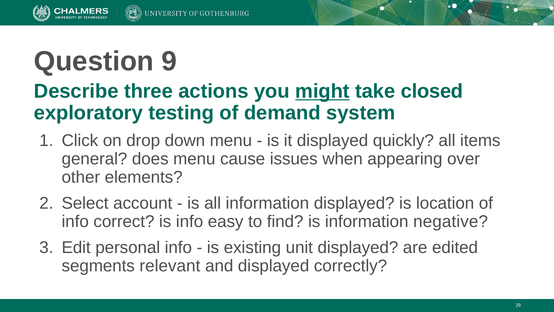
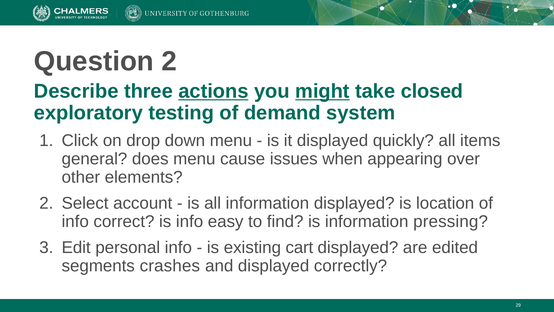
Question 9: 9 -> 2
actions underline: none -> present
negative: negative -> pressing
unit: unit -> cart
relevant: relevant -> crashes
